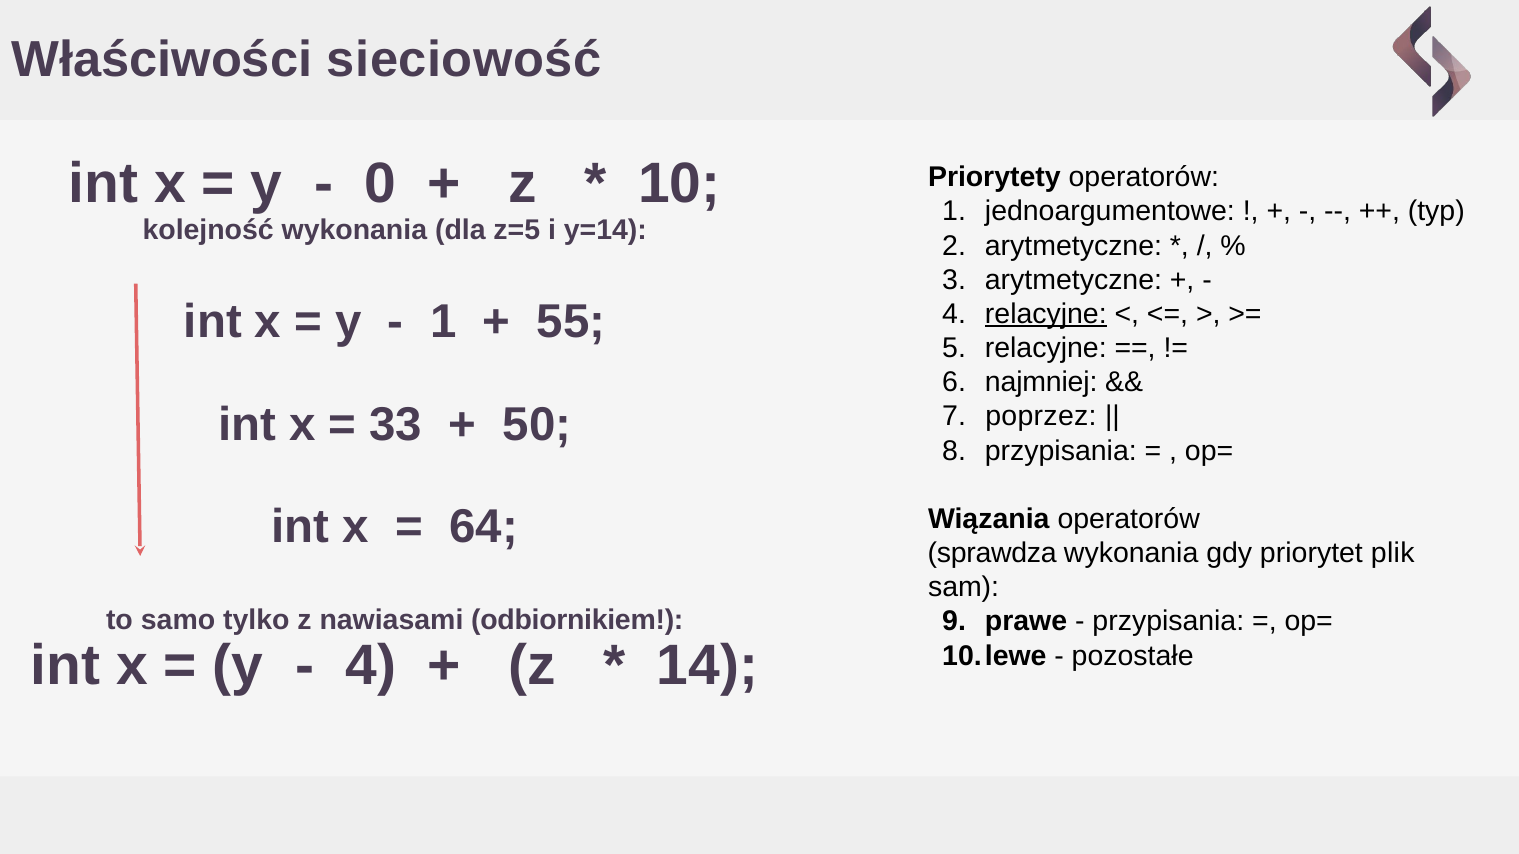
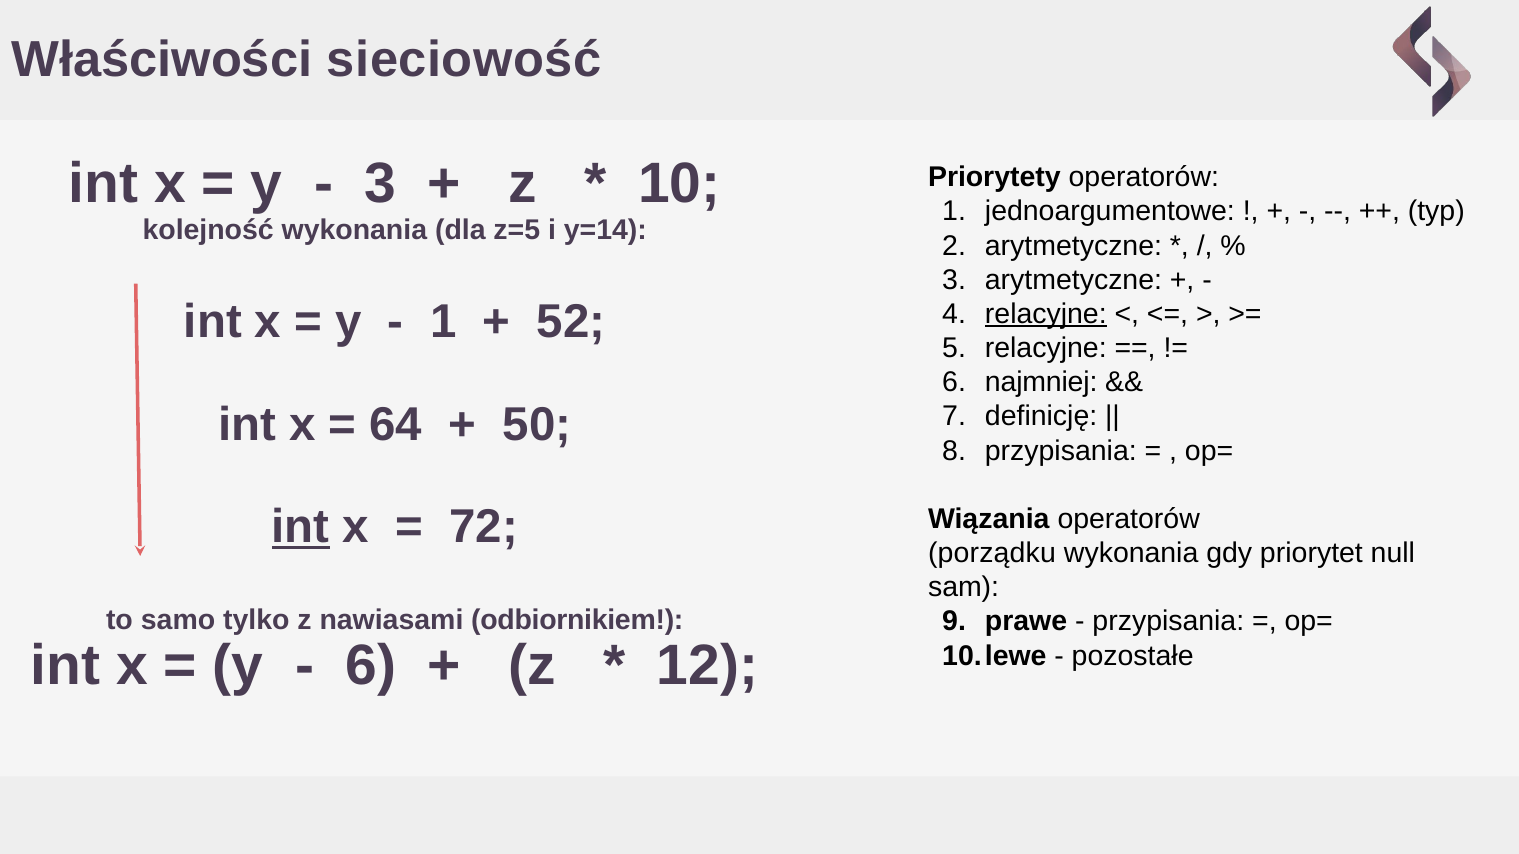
0 at (380, 184): 0 -> 3
55: 55 -> 52
33: 33 -> 64
poprzez: poprzez -> definicję
int at (301, 528) underline: none -> present
64: 64 -> 72
sprawdza: sprawdza -> porządku
plik: plik -> null
4 at (371, 666): 4 -> 6
14: 14 -> 12
